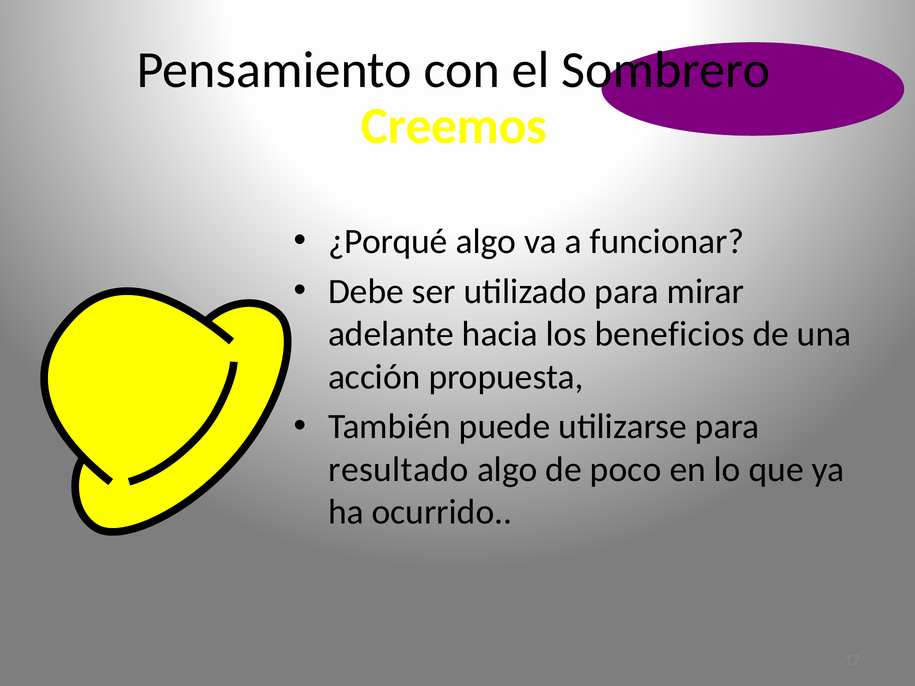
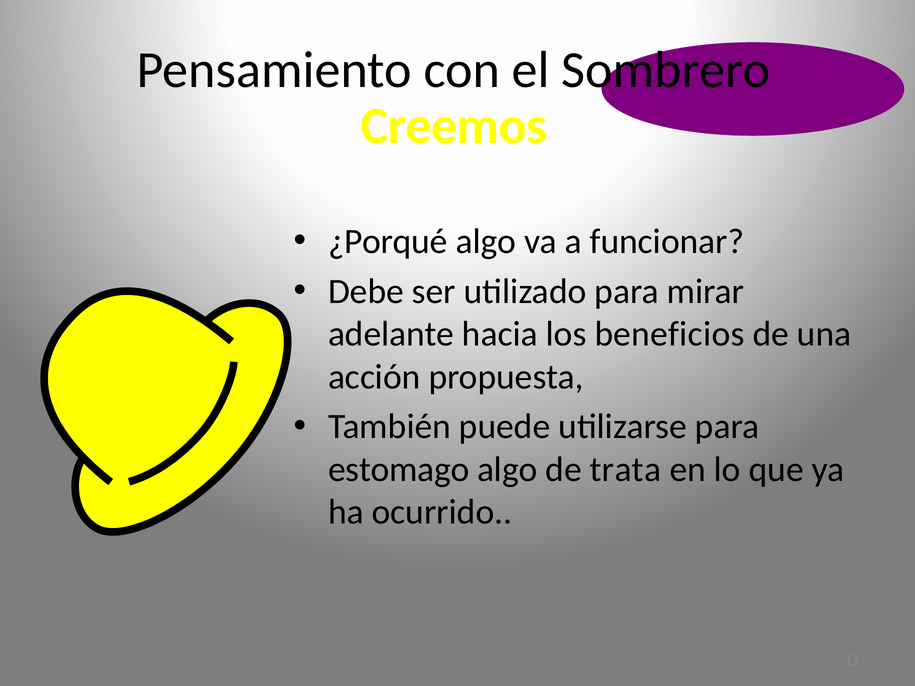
resultado: resultado -> estomago
poco: poco -> trata
